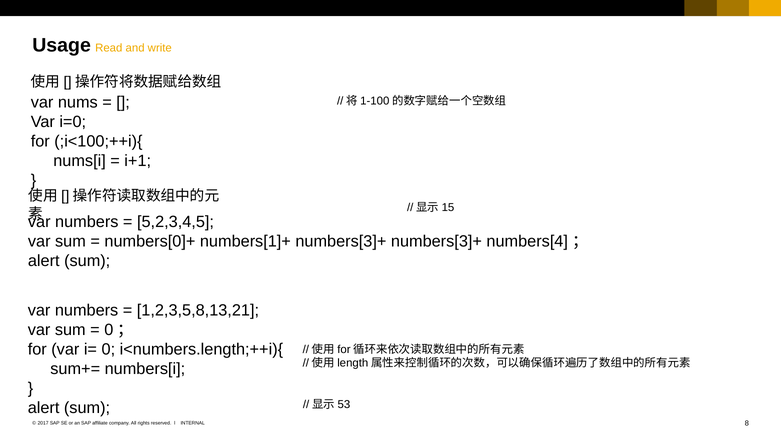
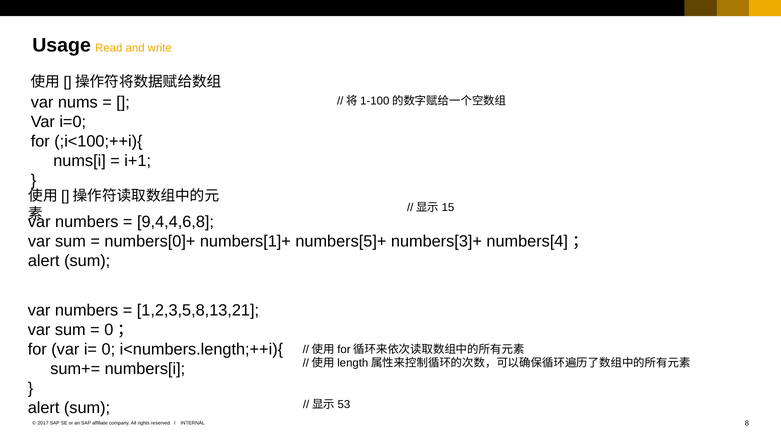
5,2,3,4,5: 5,2,3,4,5 -> 9,4,4,6,8
numbers[1]+ numbers[3]+: numbers[3]+ -> numbers[5]+
